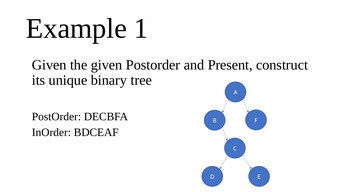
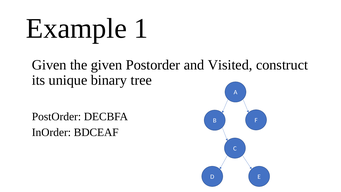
Present: Present -> Visited
